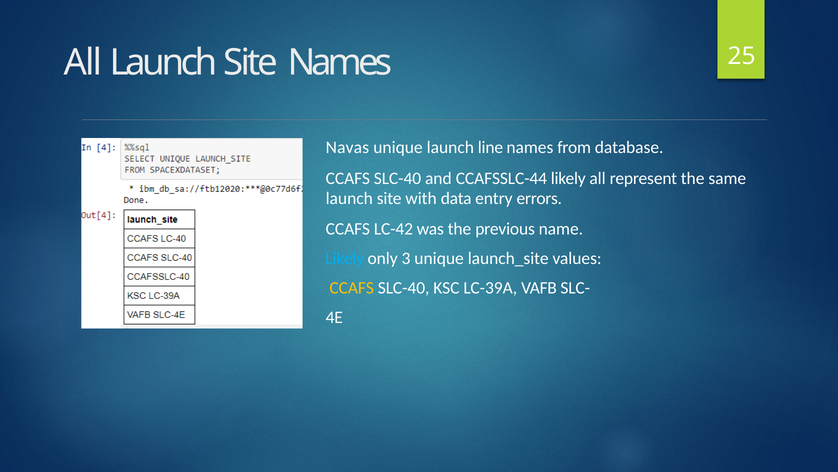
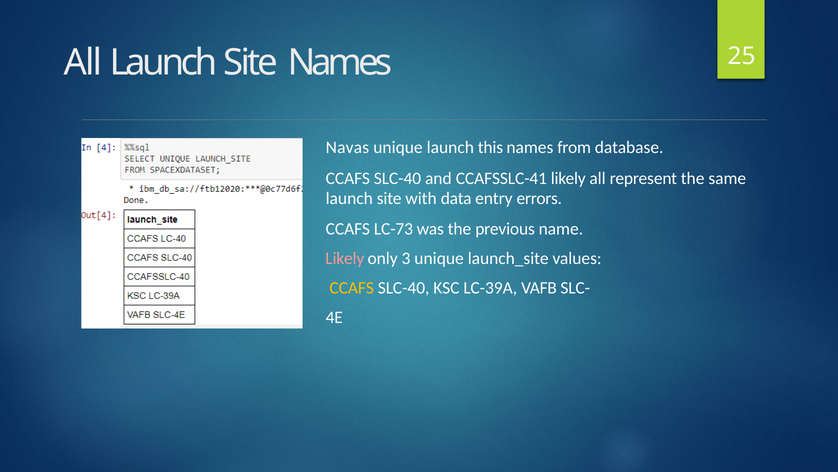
line: line -> this
CCAFSSLC-44: CCAFSSLC-44 -> CCAFSSLC-41
LC-42: LC-42 -> LC-73
Likely at (345, 258) colour: light blue -> pink
